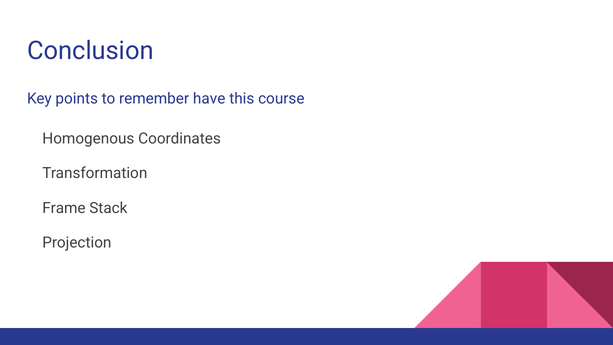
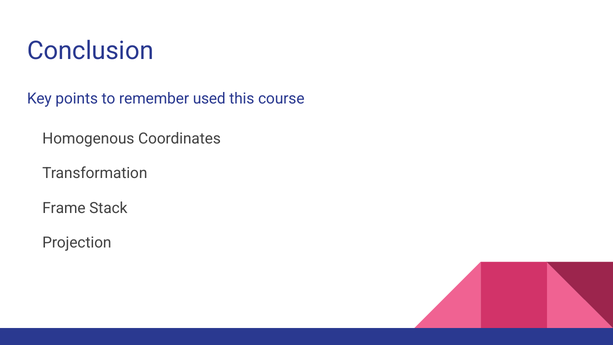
have: have -> used
